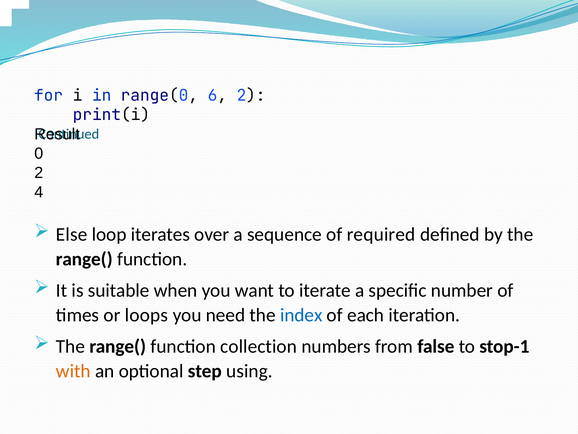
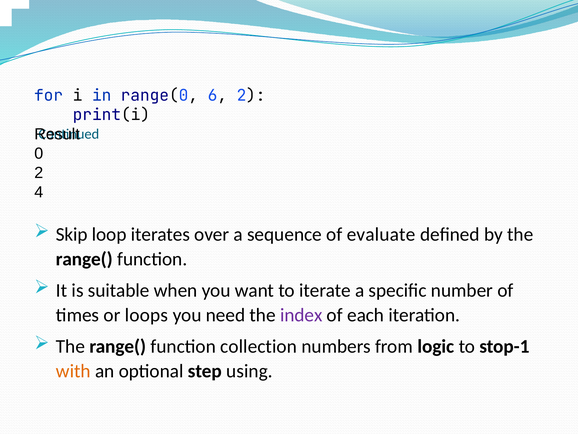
Else: Else -> Skip
required: required -> evaluate
index colour: blue -> purple
false: false -> logic
